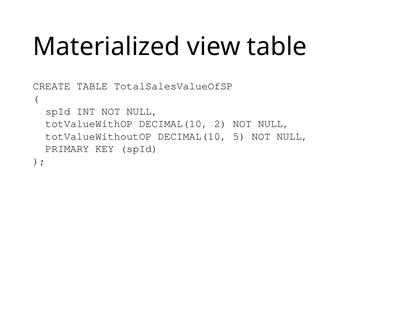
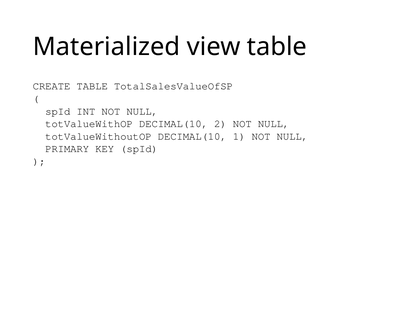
5: 5 -> 1
